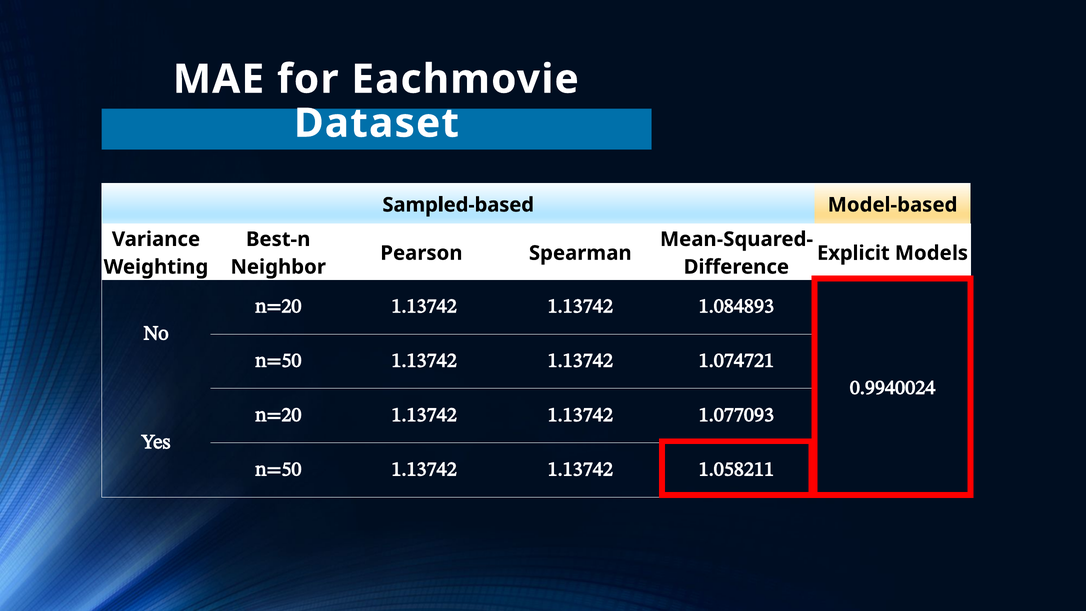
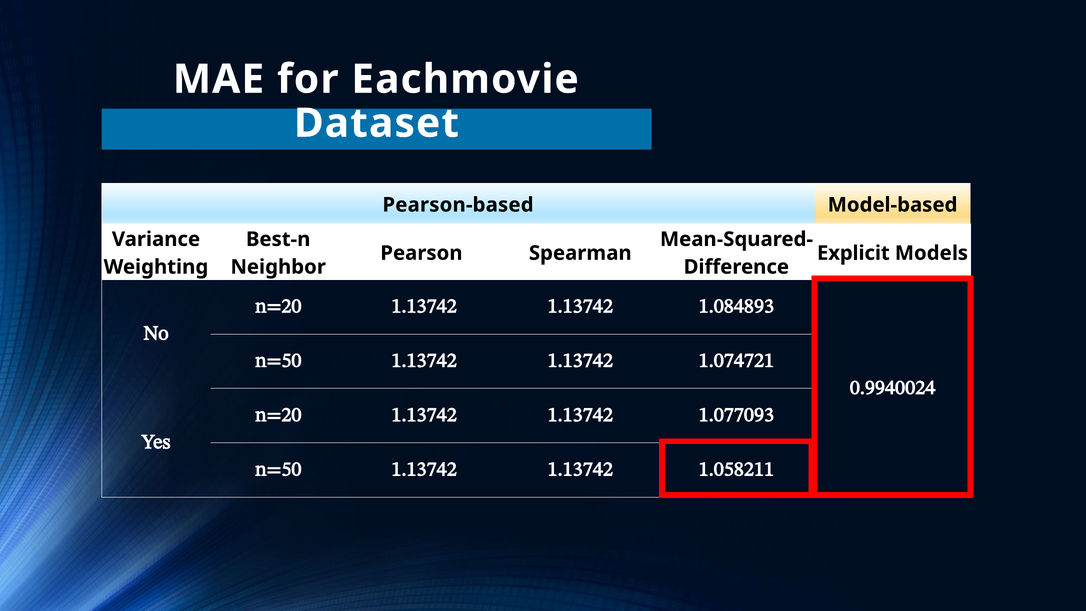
Sampled-based: Sampled-based -> Pearson-based
